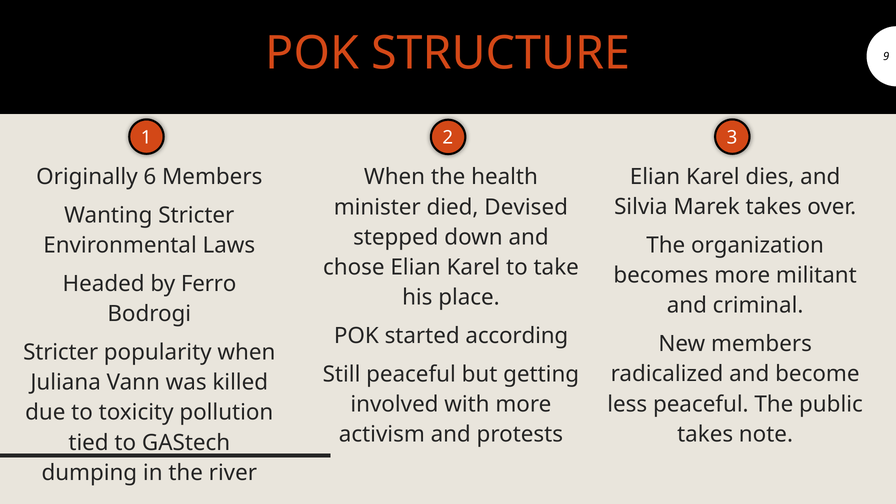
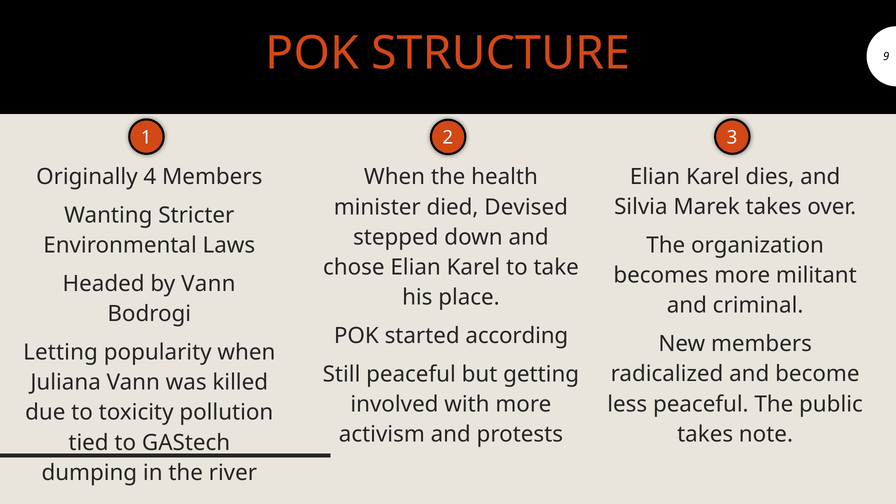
6: 6 -> 4
by Ferro: Ferro -> Vann
Stricter at (61, 352): Stricter -> Letting
